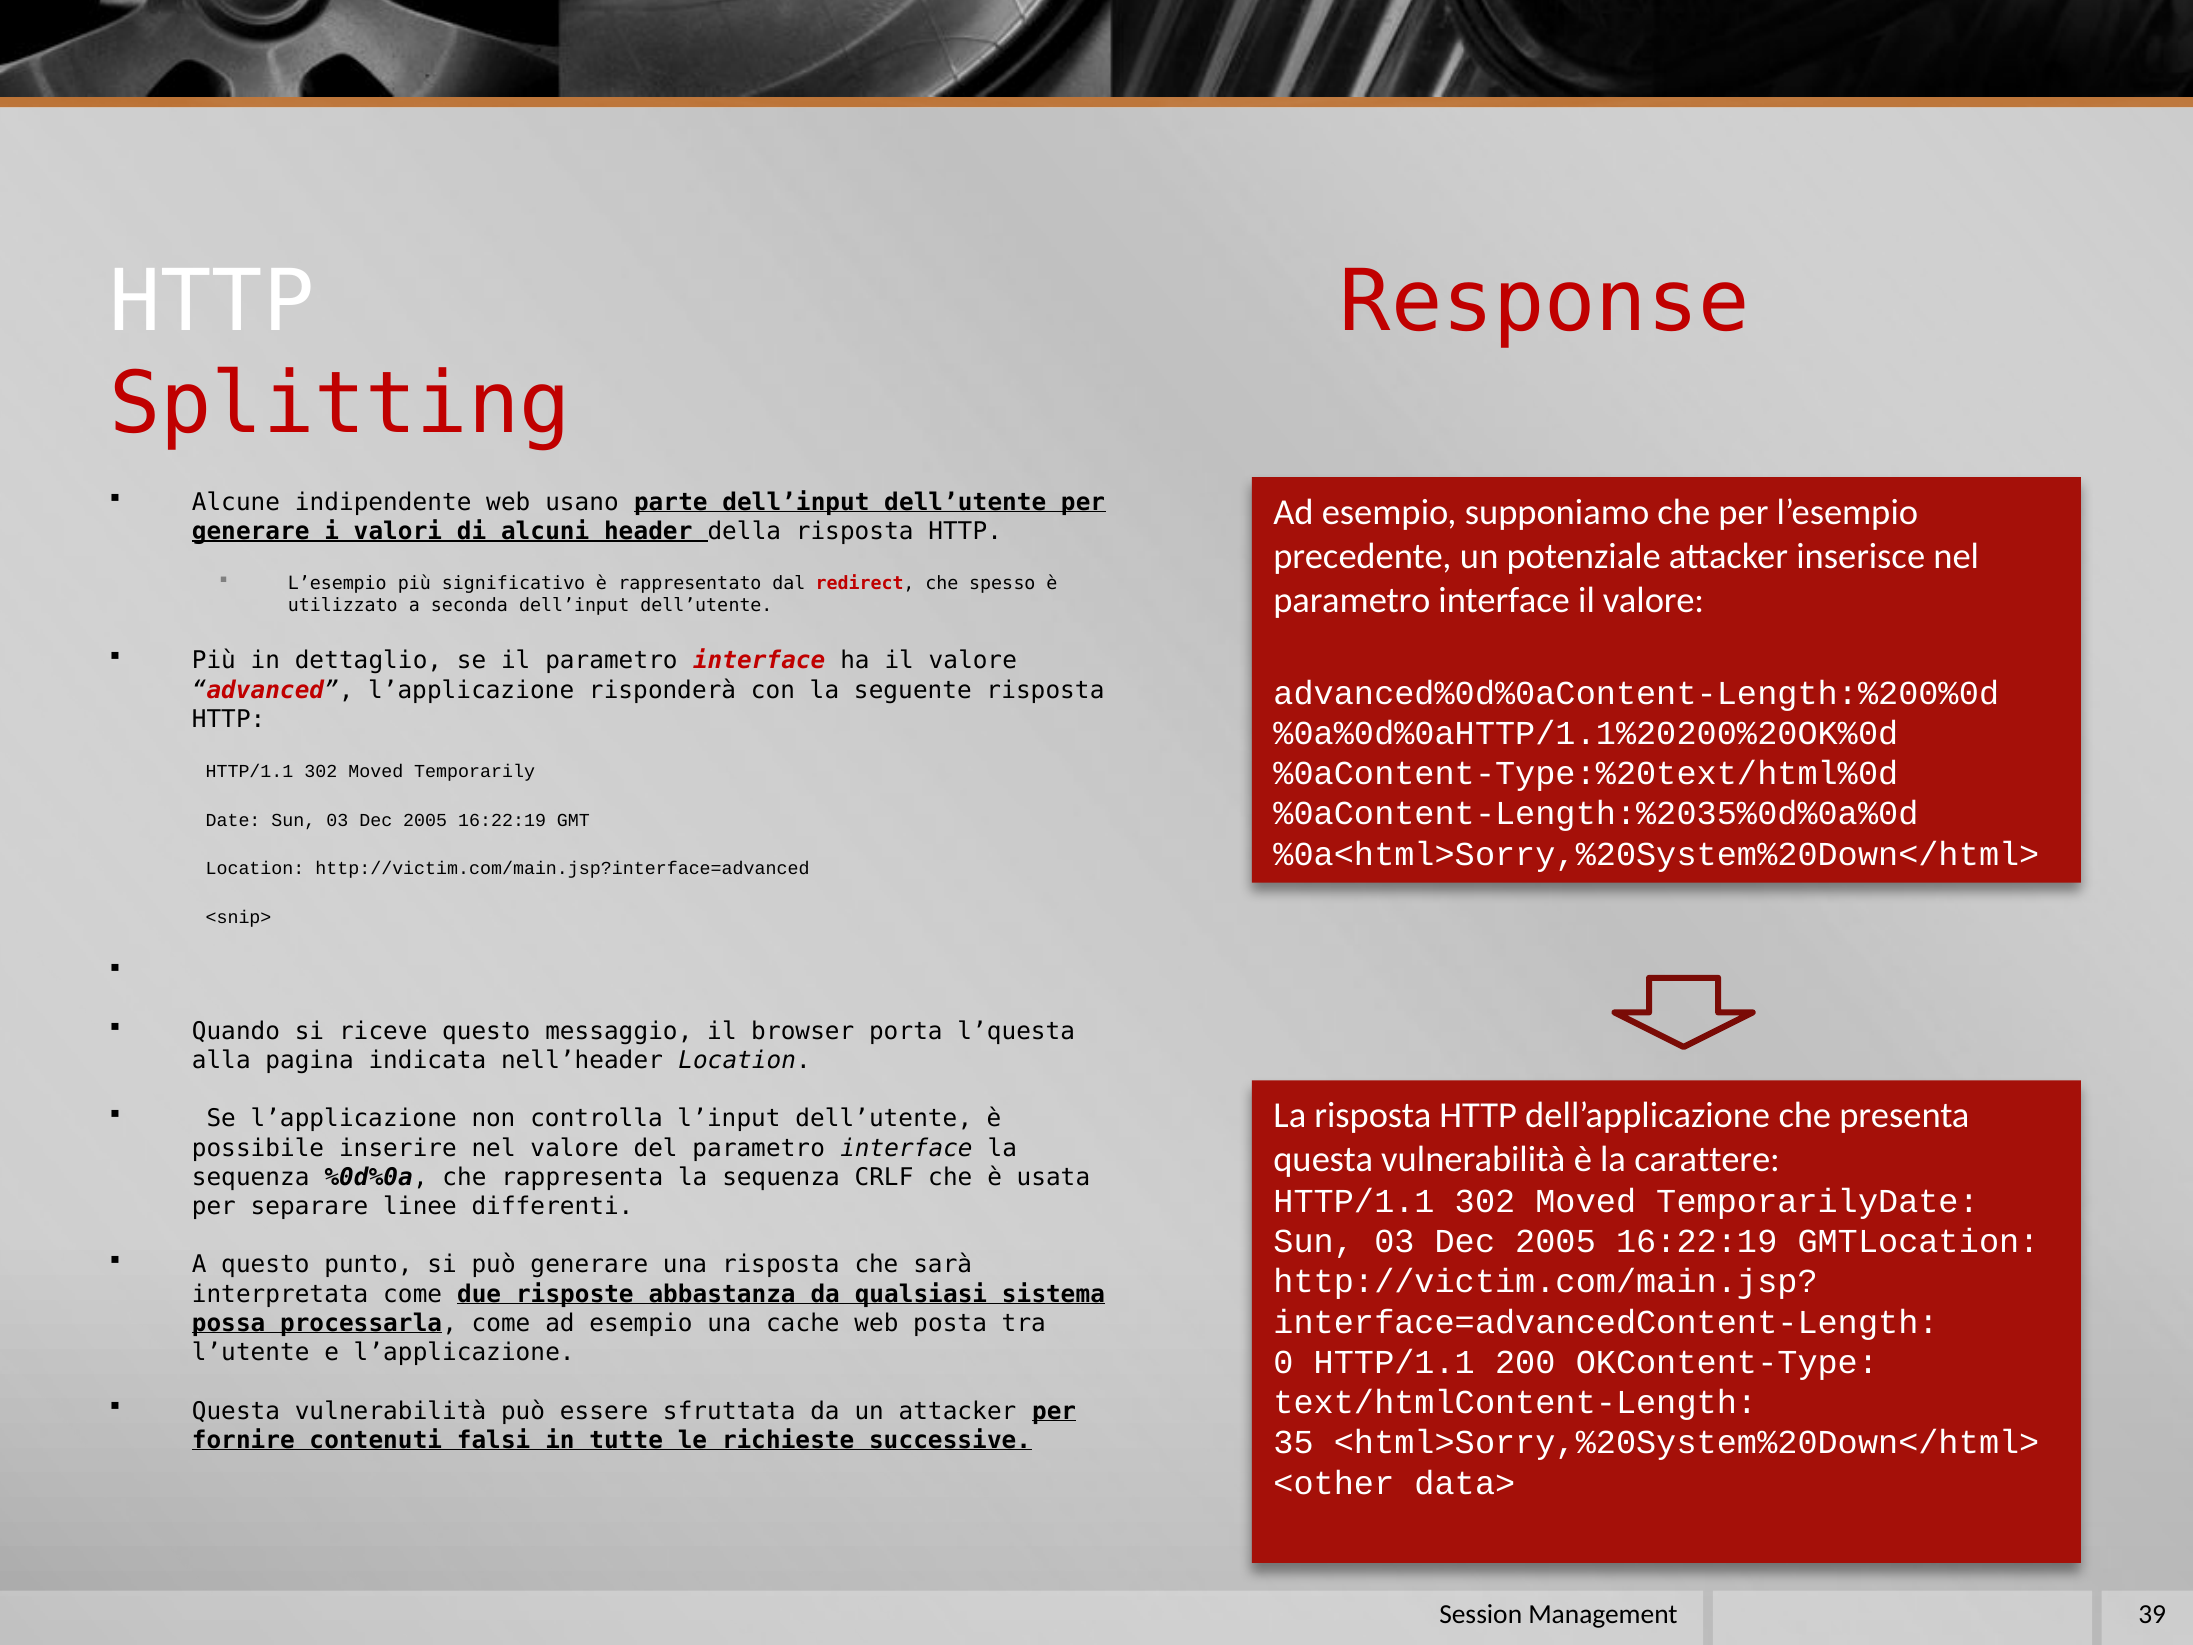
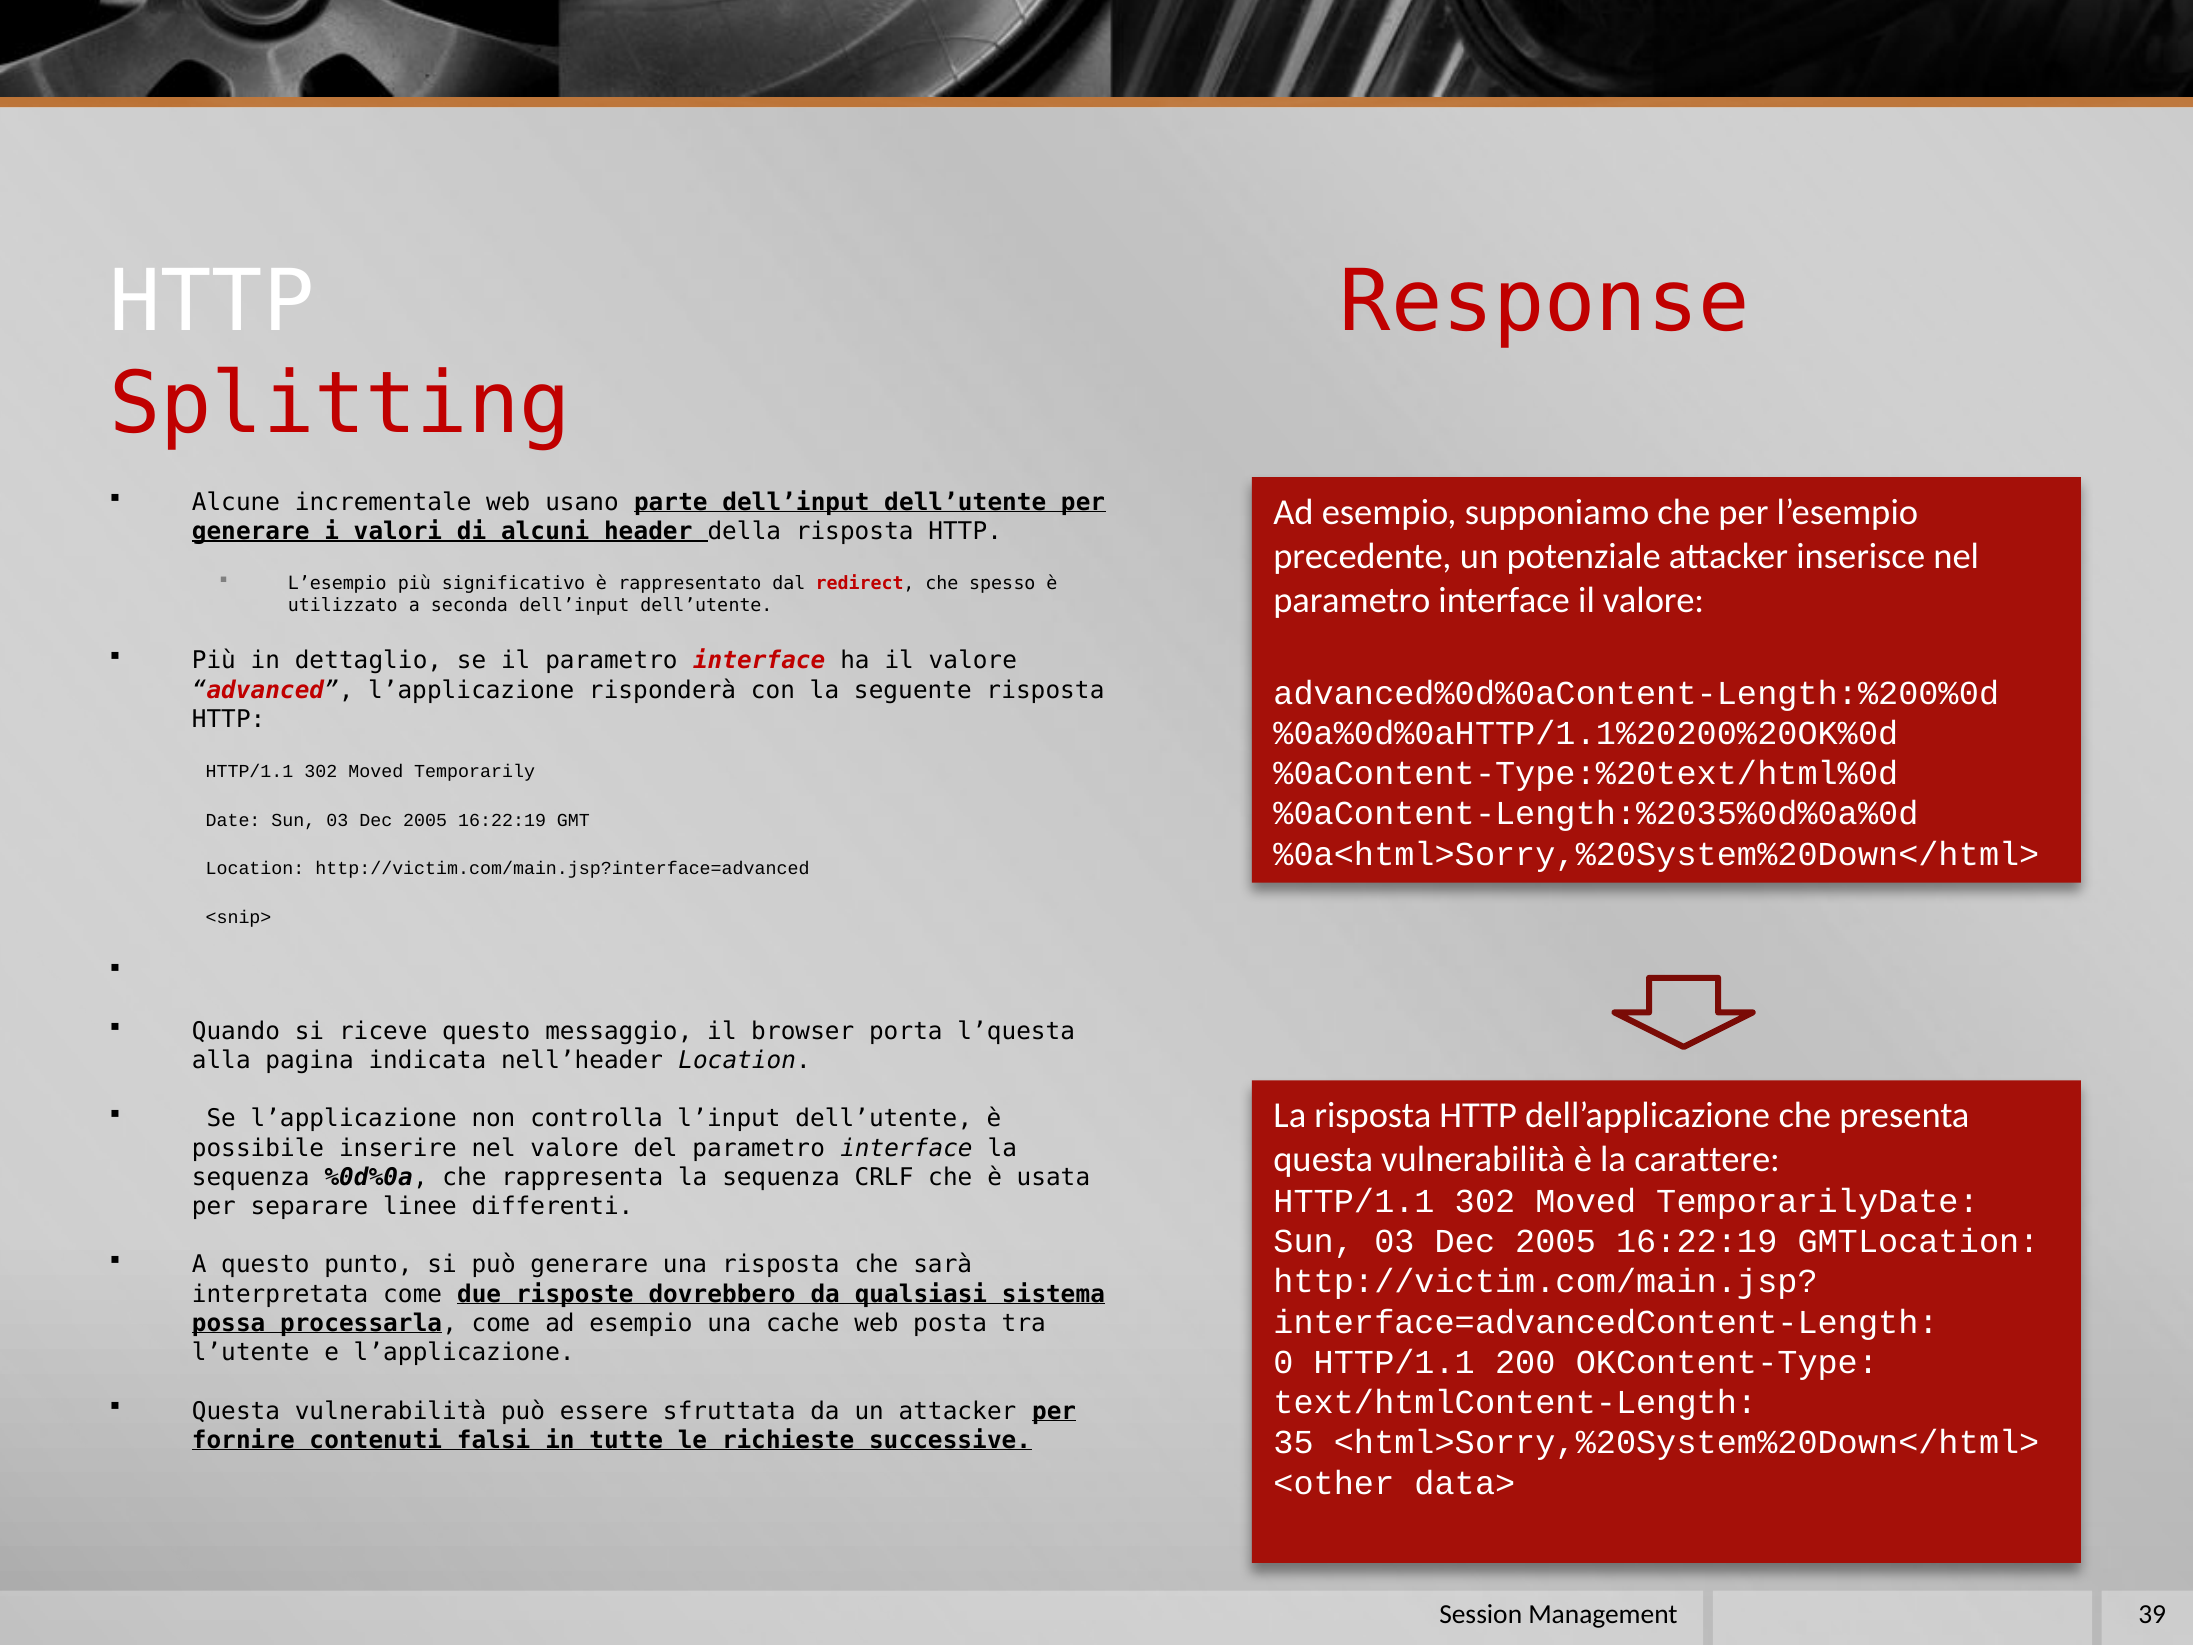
indipendente: indipendente -> incrementale
abbastanza: abbastanza -> dovrebbero
